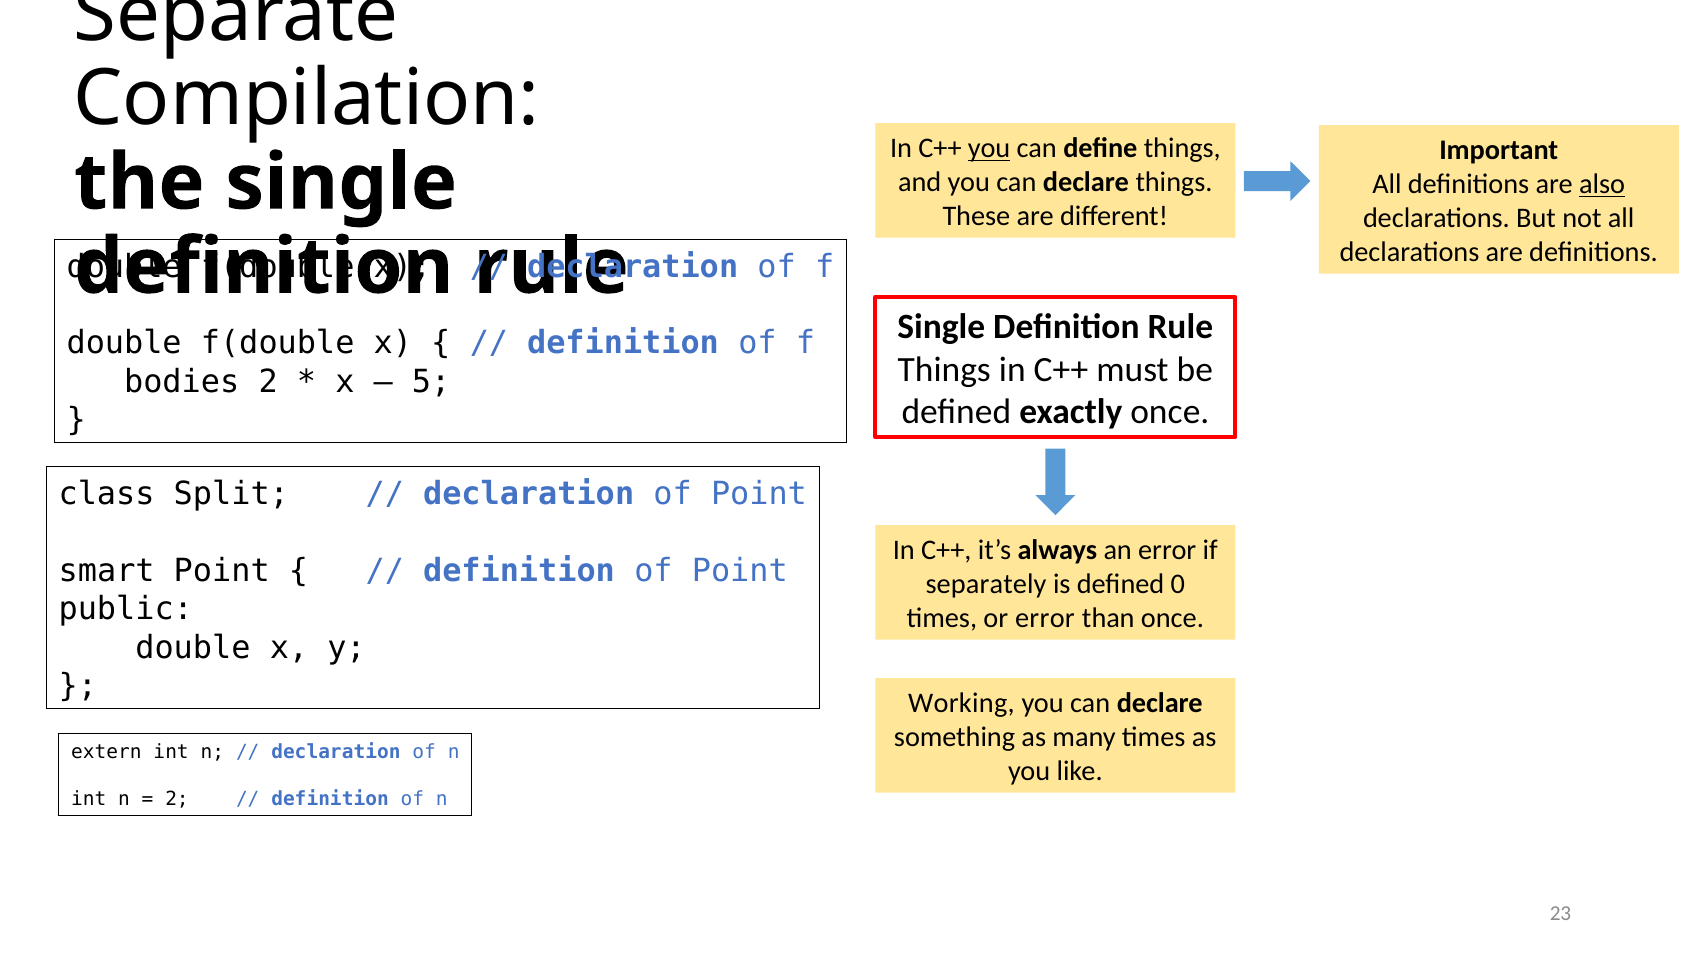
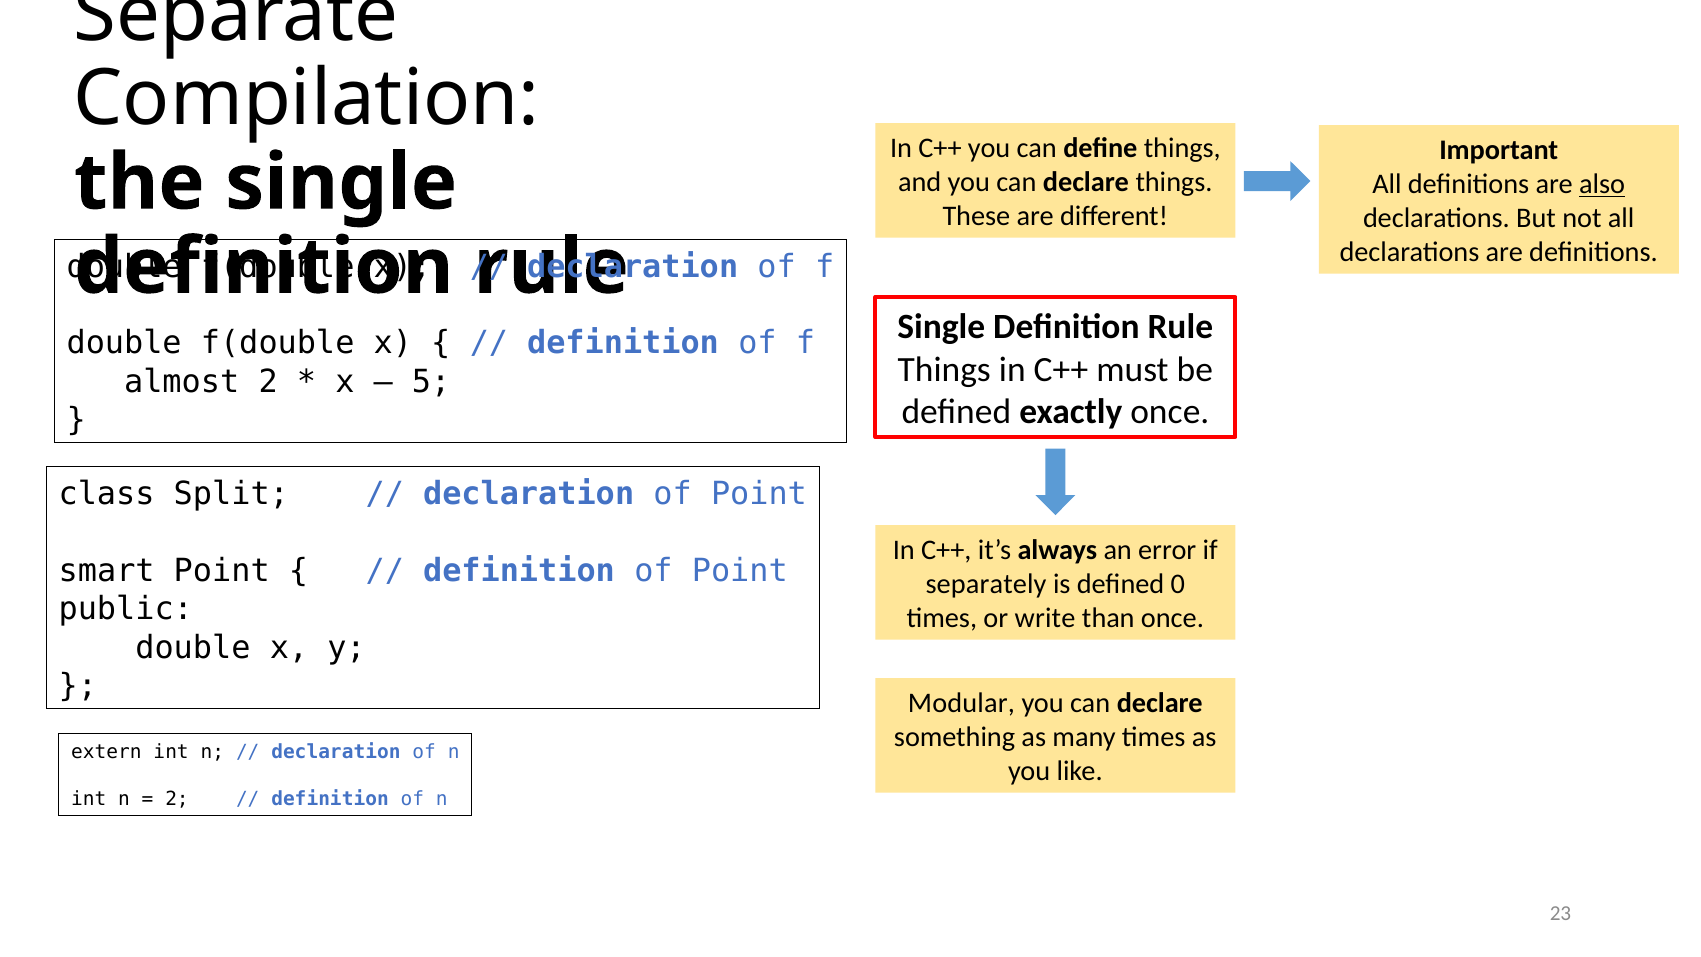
you at (989, 148) underline: present -> none
bodies: bodies -> almost
or error: error -> write
Working: Working -> Modular
